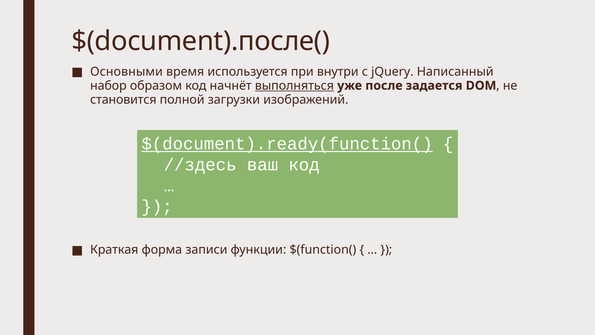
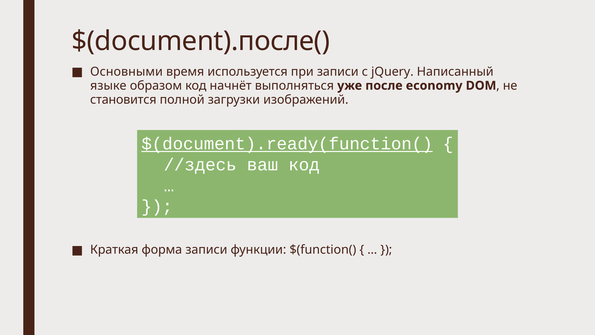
при внутри: внутри -> записи
набор: набор -> языке
выполняться underline: present -> none
задается: задается -> economy
